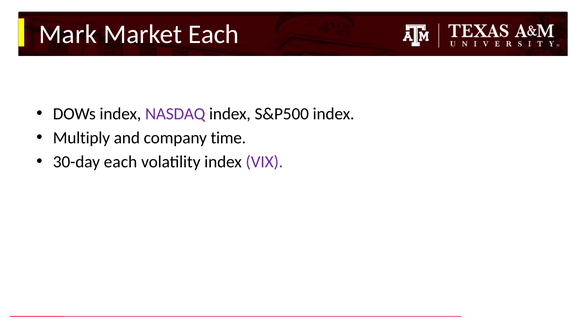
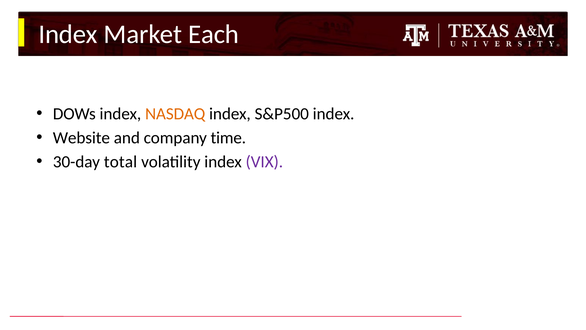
Mark at (68, 34): Mark -> Index
NASDAQ colour: purple -> orange
Multiply: Multiply -> Website
30-day each: each -> total
